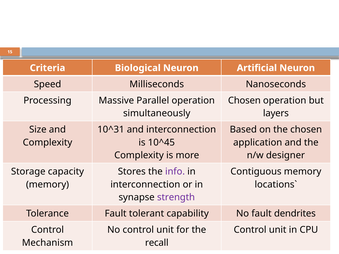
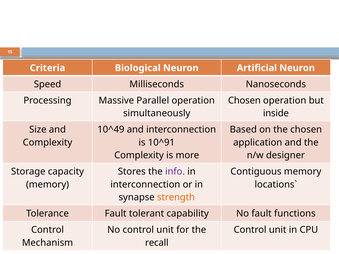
layers: layers -> inside
10^31: 10^31 -> 10^49
10^45: 10^45 -> 10^91
strength colour: purple -> orange
dendrites: dendrites -> functions
